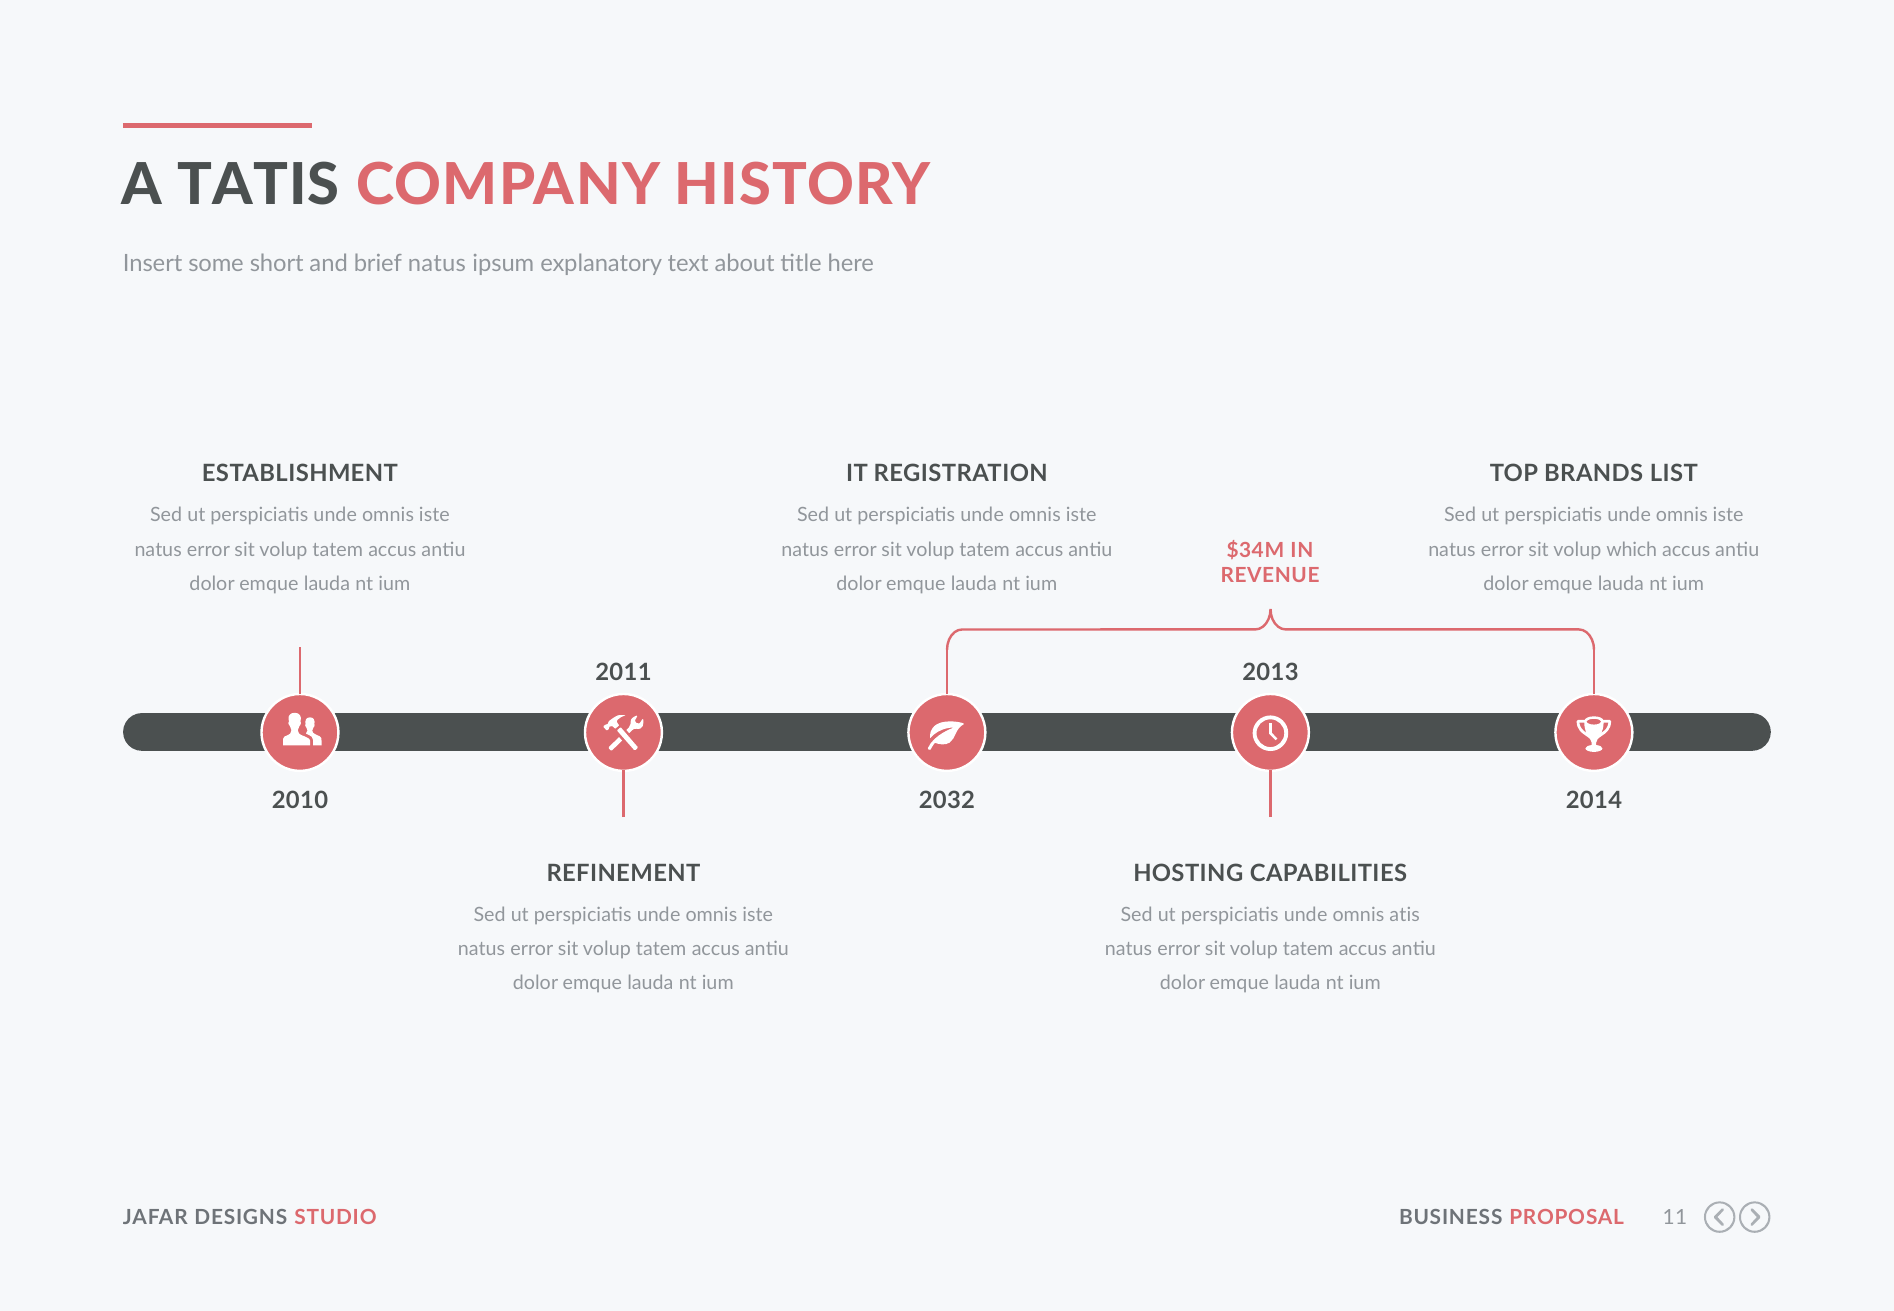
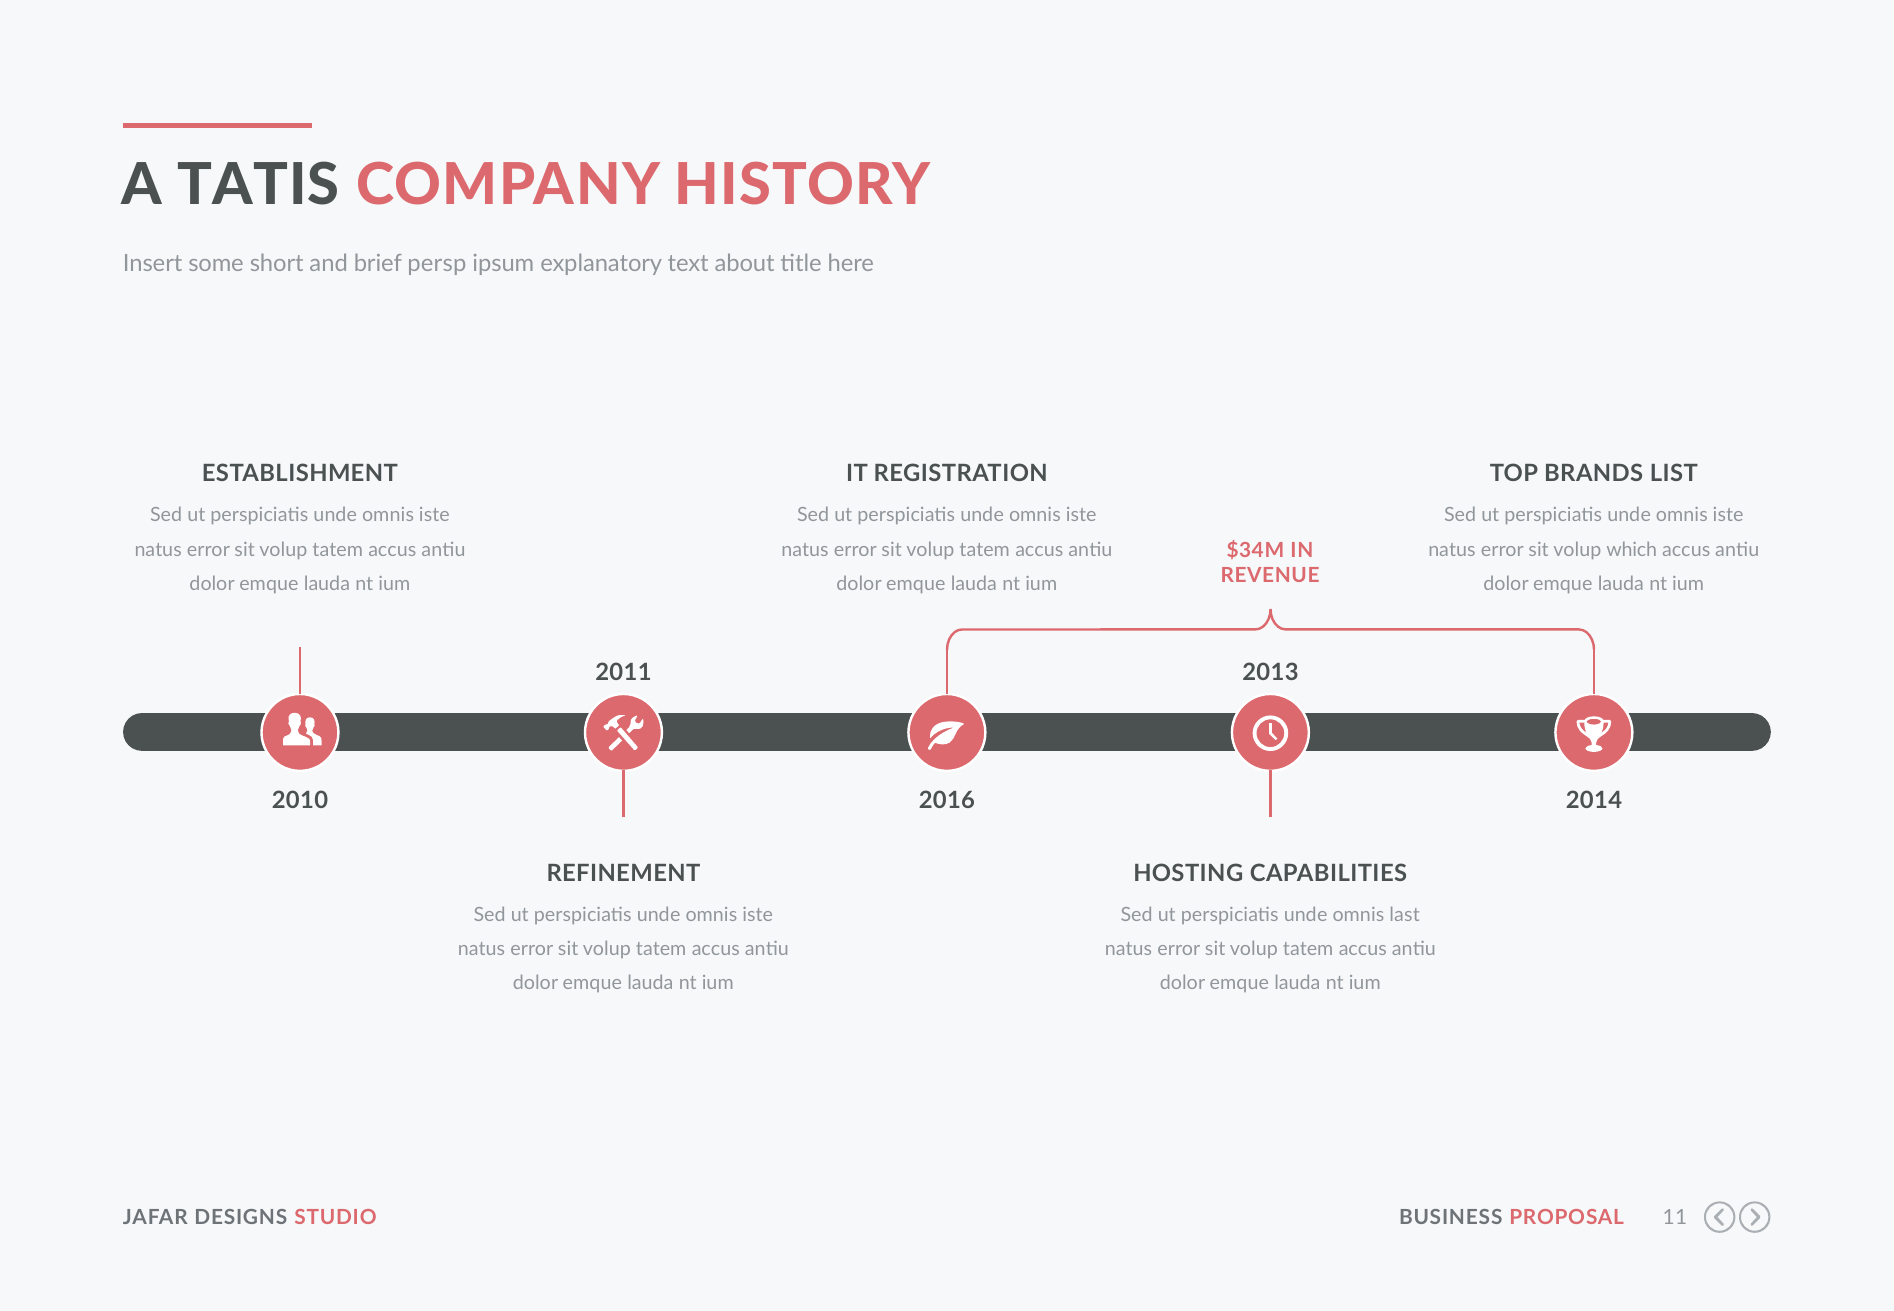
brief natus: natus -> persp
2032: 2032 -> 2016
atis: atis -> last
